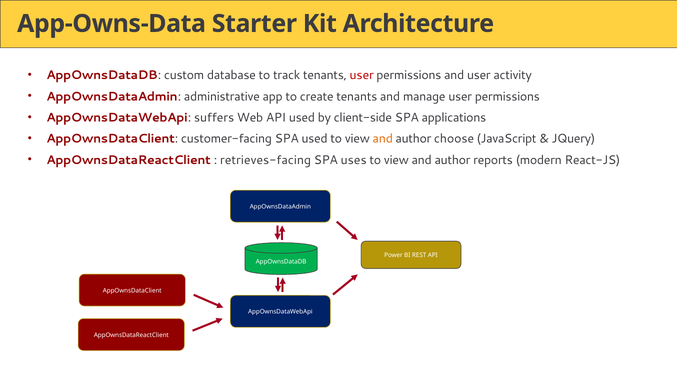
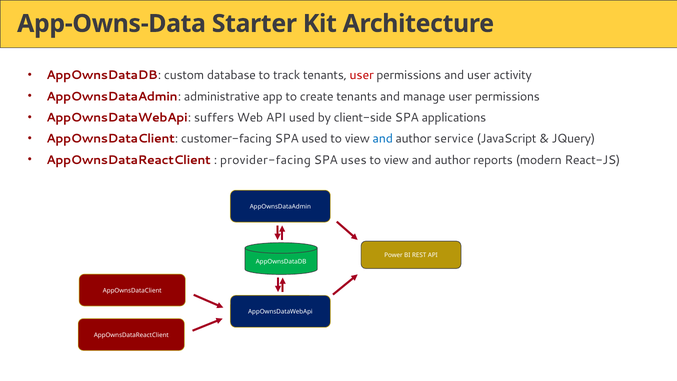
and at (383, 139) colour: orange -> blue
choose: choose -> service
retrieves-facing: retrieves-facing -> provider-facing
